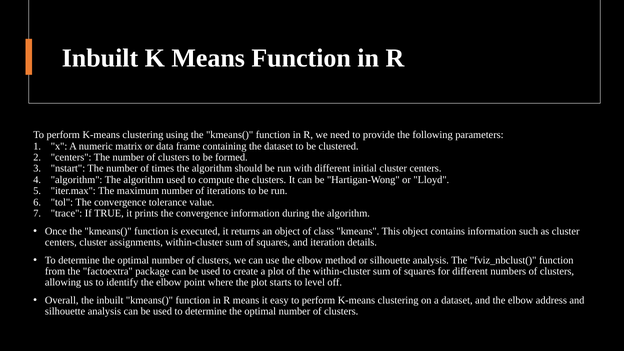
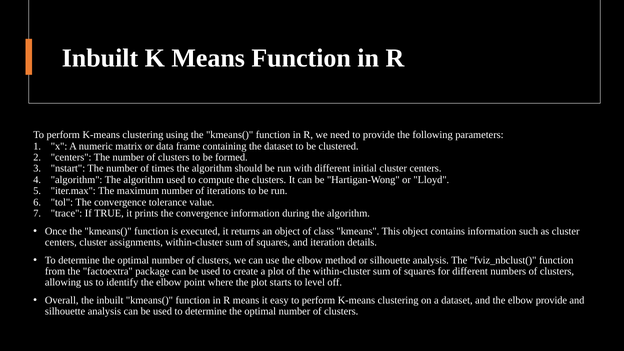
elbow address: address -> provide
